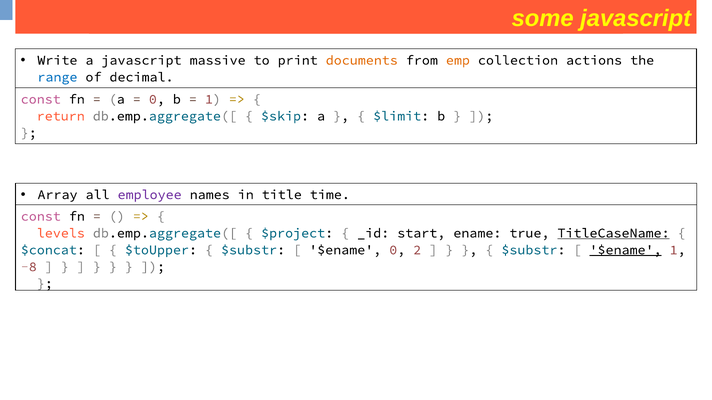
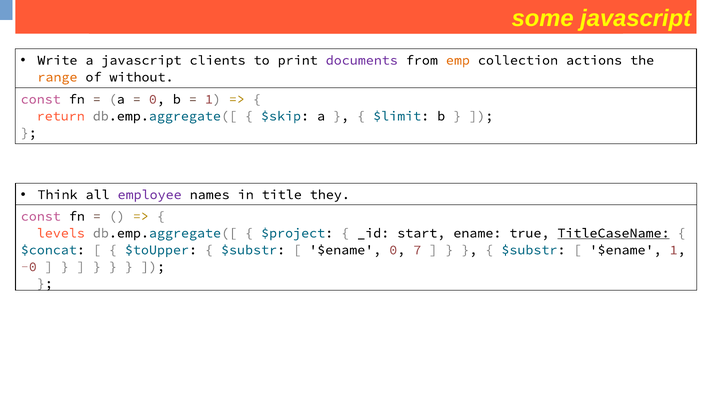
massive: massive -> clients
documents colour: orange -> purple
range colour: blue -> orange
decimal: decimal -> without
Array: Array -> Think
time: time -> they
2: 2 -> 7
$ename at (626, 250) underline: present -> none
-8: -8 -> -0
